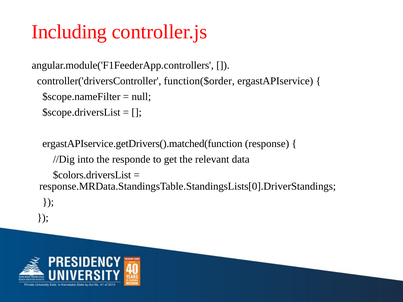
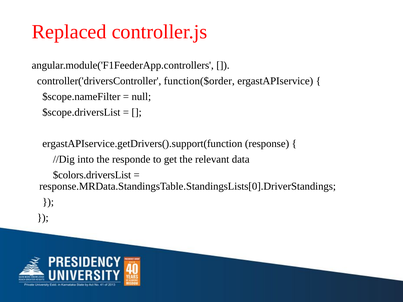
Including: Including -> Replaced
ergastAPIservice.getDrivers().matched(function: ergastAPIservice.getDrivers().matched(function -> ergastAPIservice.getDrivers().support(function
